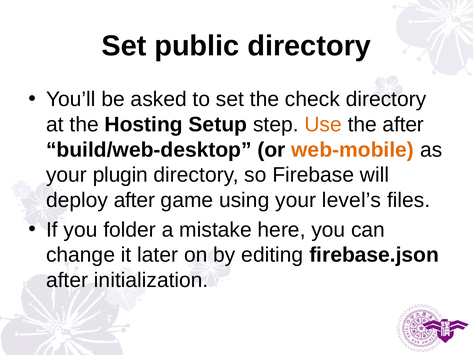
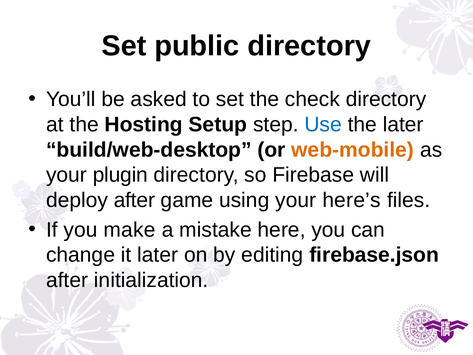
Use colour: orange -> blue
the after: after -> later
level’s: level’s -> here’s
folder: folder -> make
